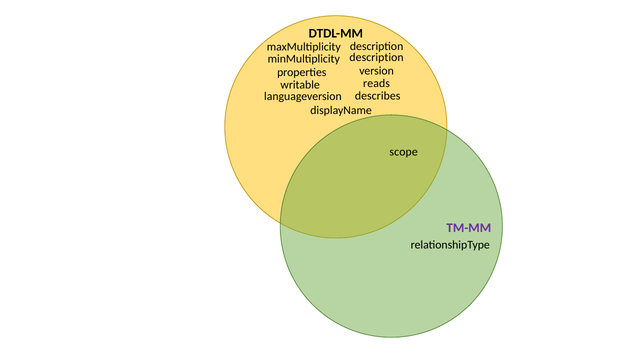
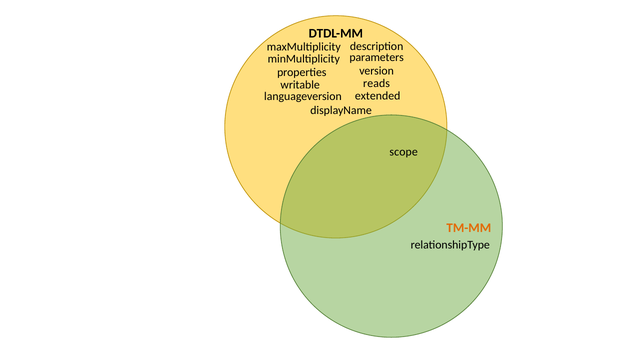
description at (377, 57): description -> parameters
describes: describes -> extended
TM-MM colour: purple -> orange
